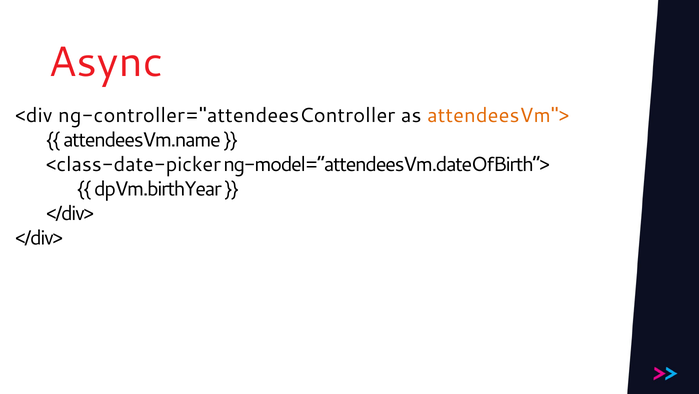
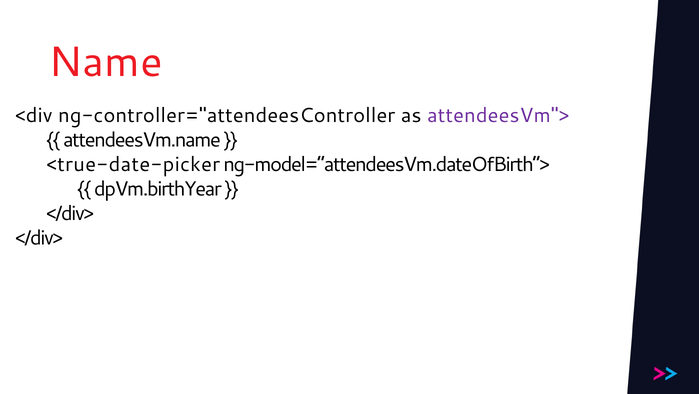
Async: Async -> Name
attendeesVm"> colour: orange -> purple
<class-date-picker: <class-date-picker -> <true-date-picker
